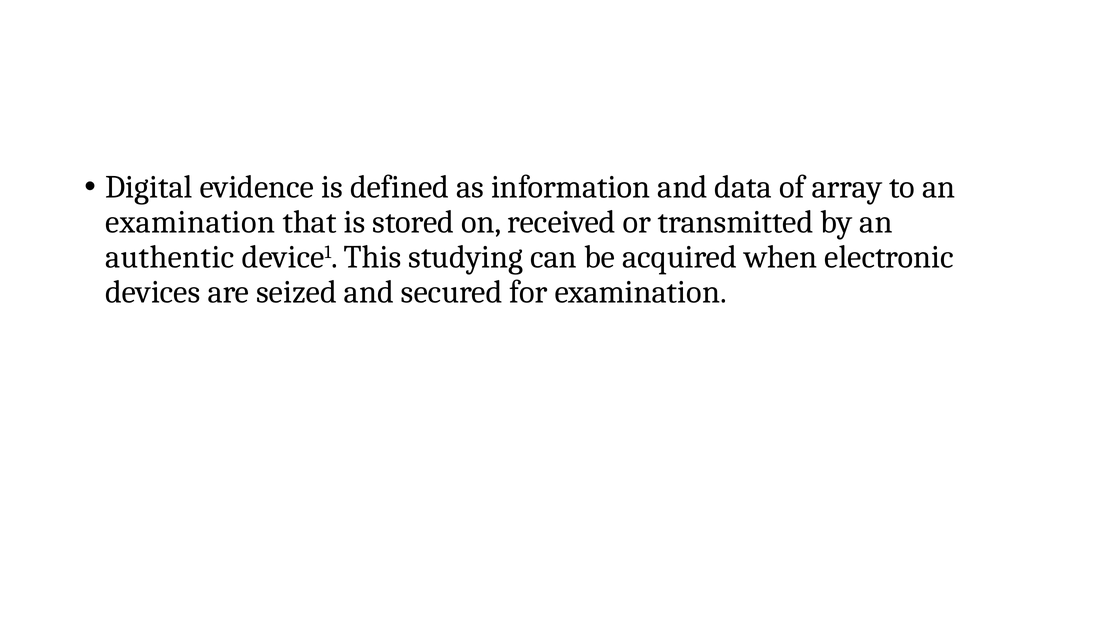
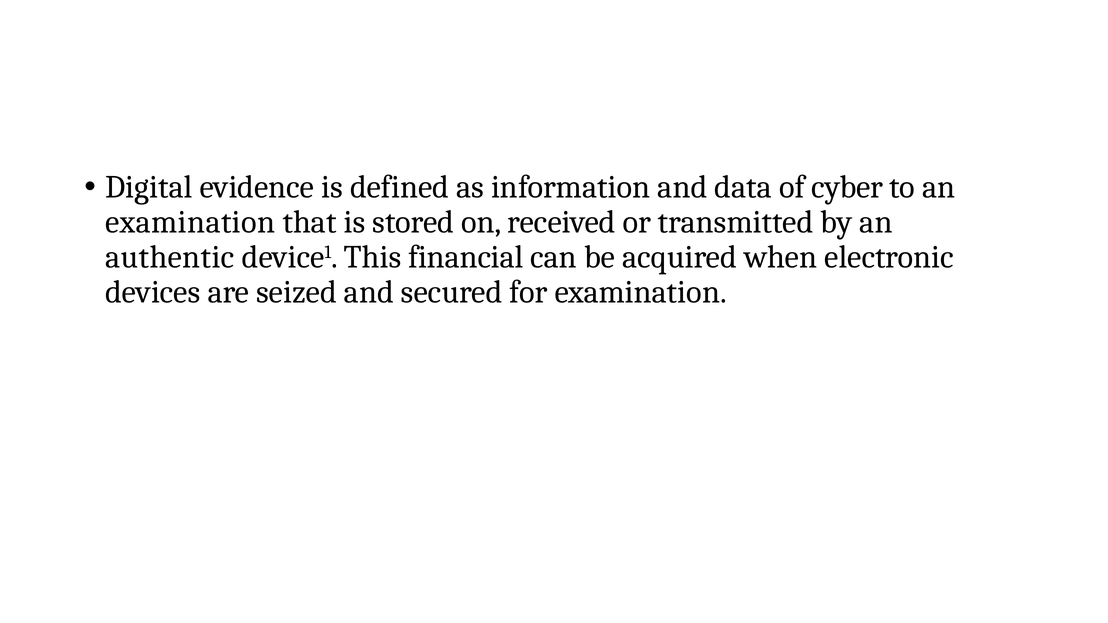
array: array -> cyber
studying: studying -> financial
